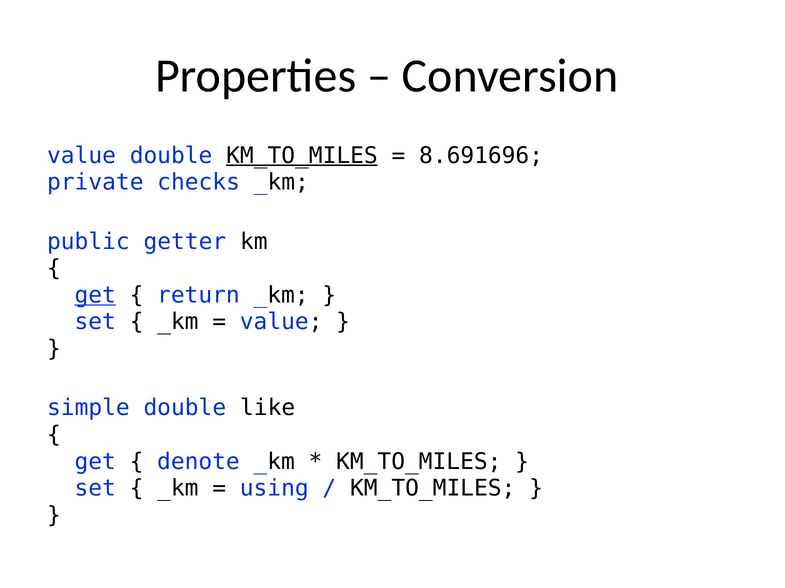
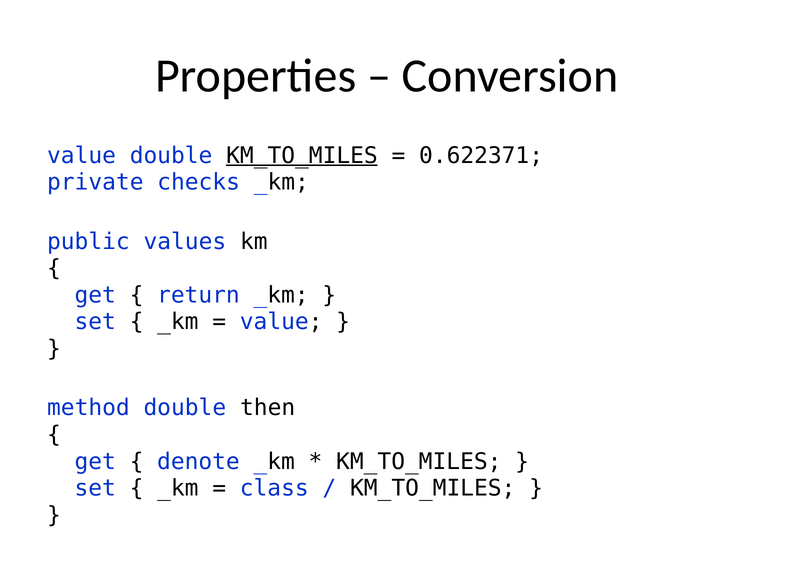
8.691696: 8.691696 -> 0.622371
getter: getter -> values
get at (95, 296) underline: present -> none
simple: simple -> method
like: like -> then
using: using -> class
